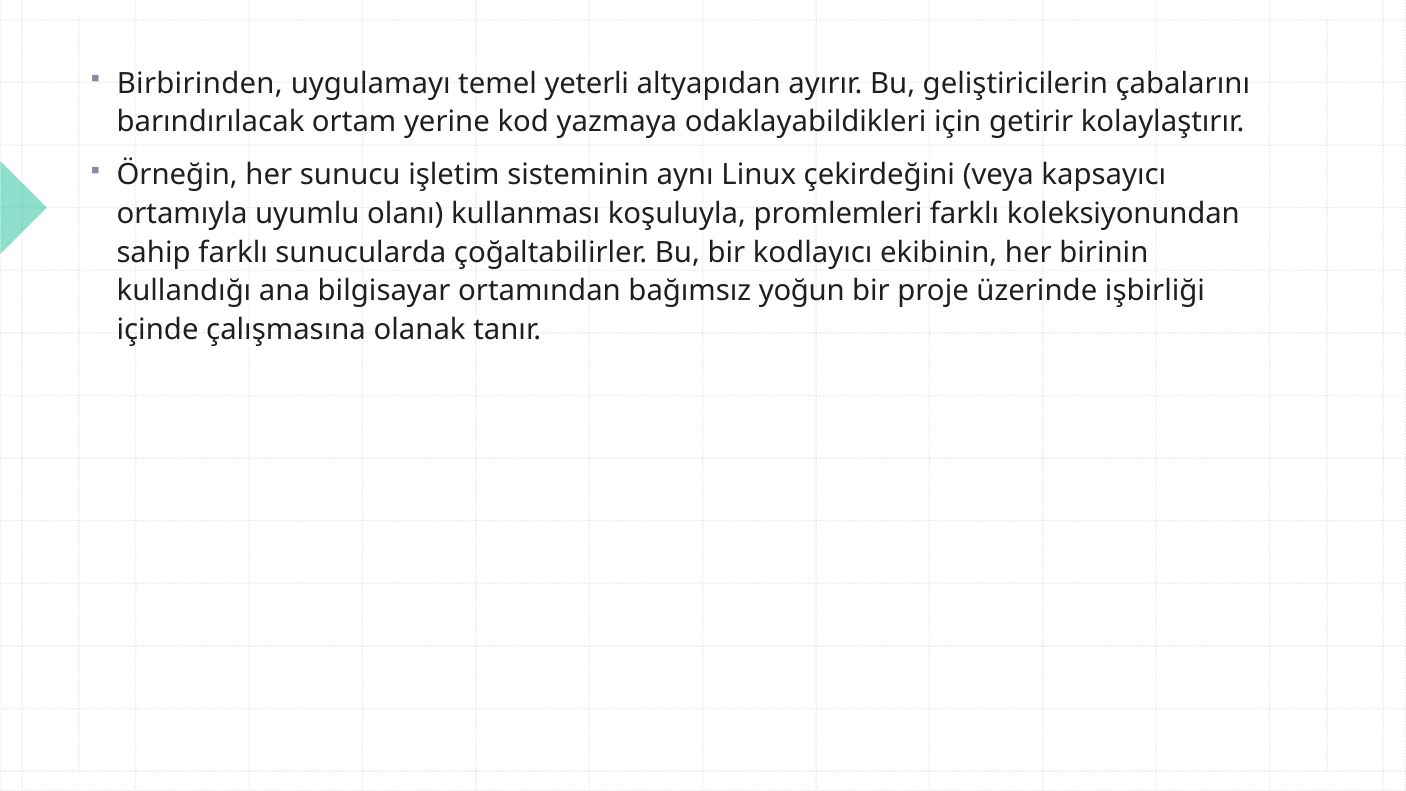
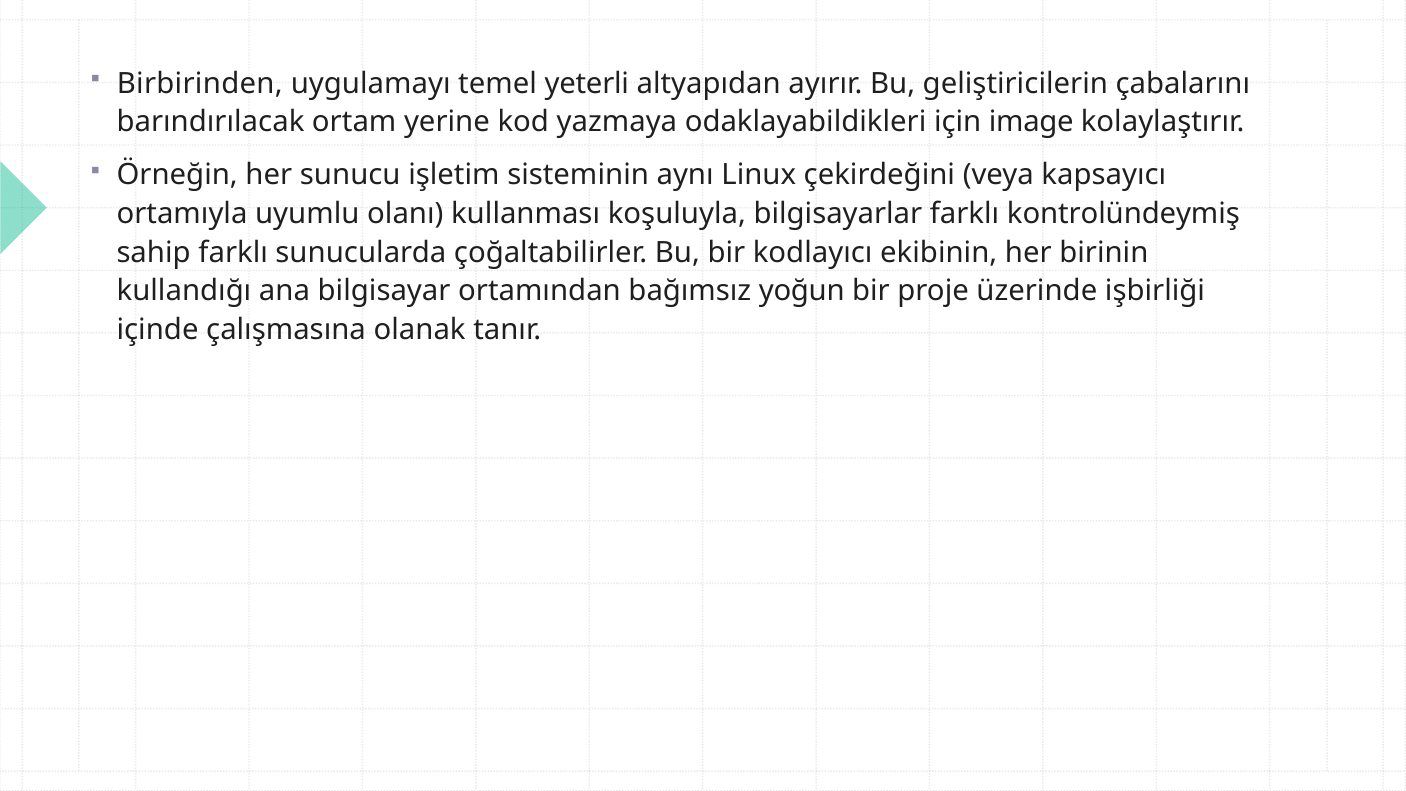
getirir: getirir -> image
promlemleri: promlemleri -> bilgisayarlar
koleksiyonundan: koleksiyonundan -> kontrolündeymiş
